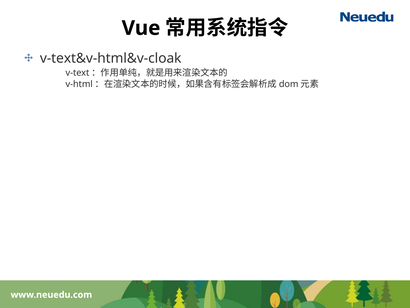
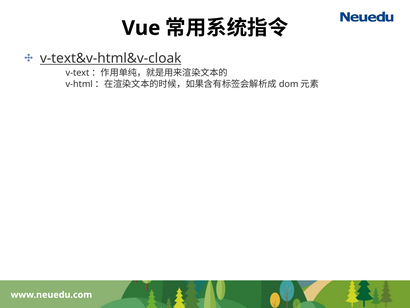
v-text&v-html&v-cloak underline: none -> present
